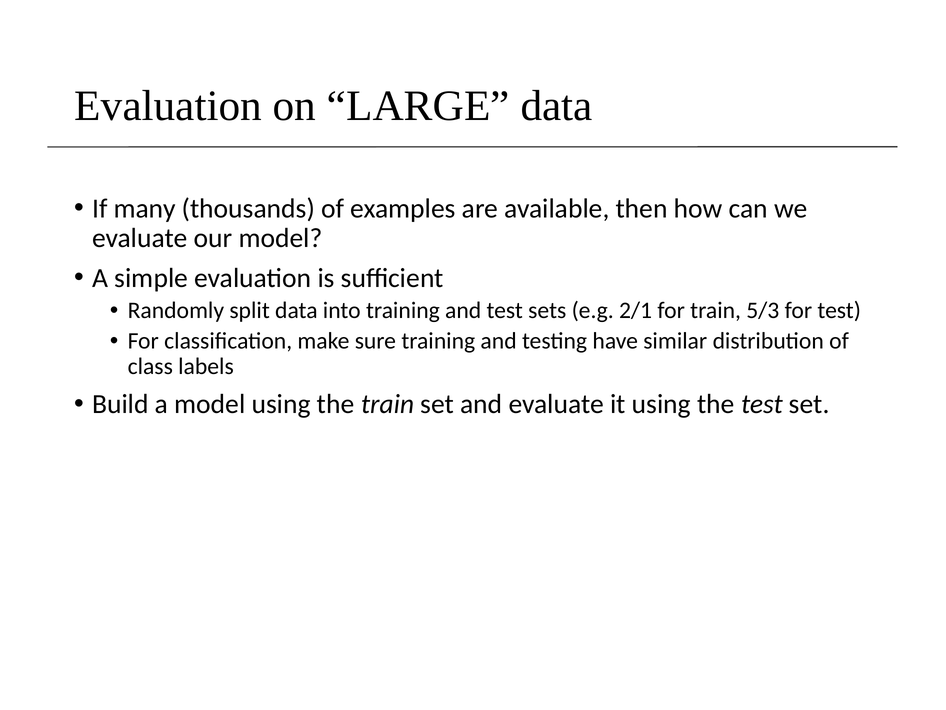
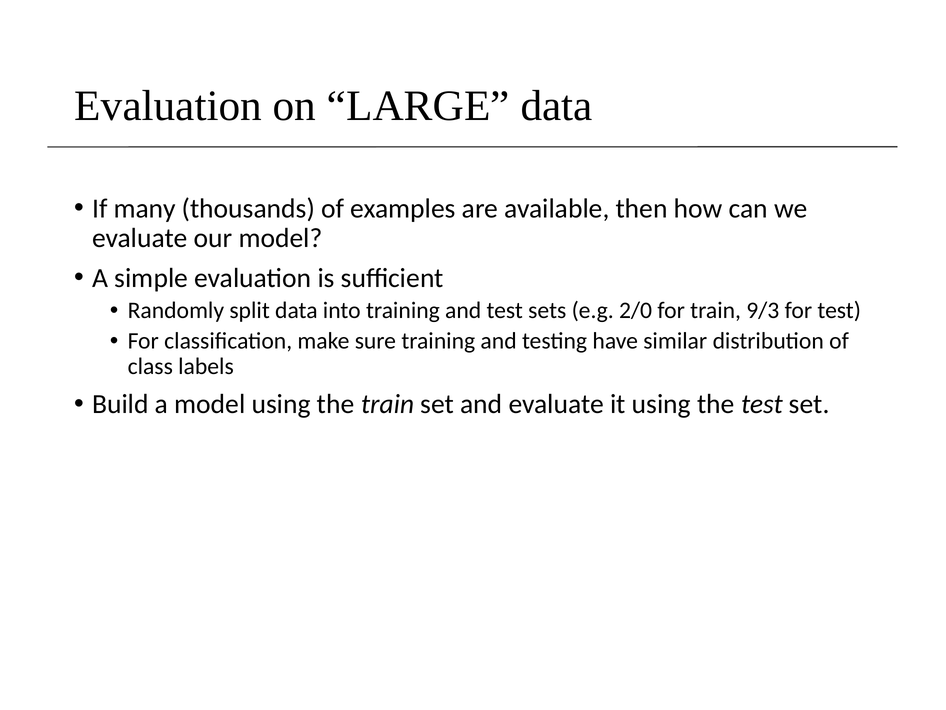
2/1: 2/1 -> 2/0
5/3: 5/3 -> 9/3
